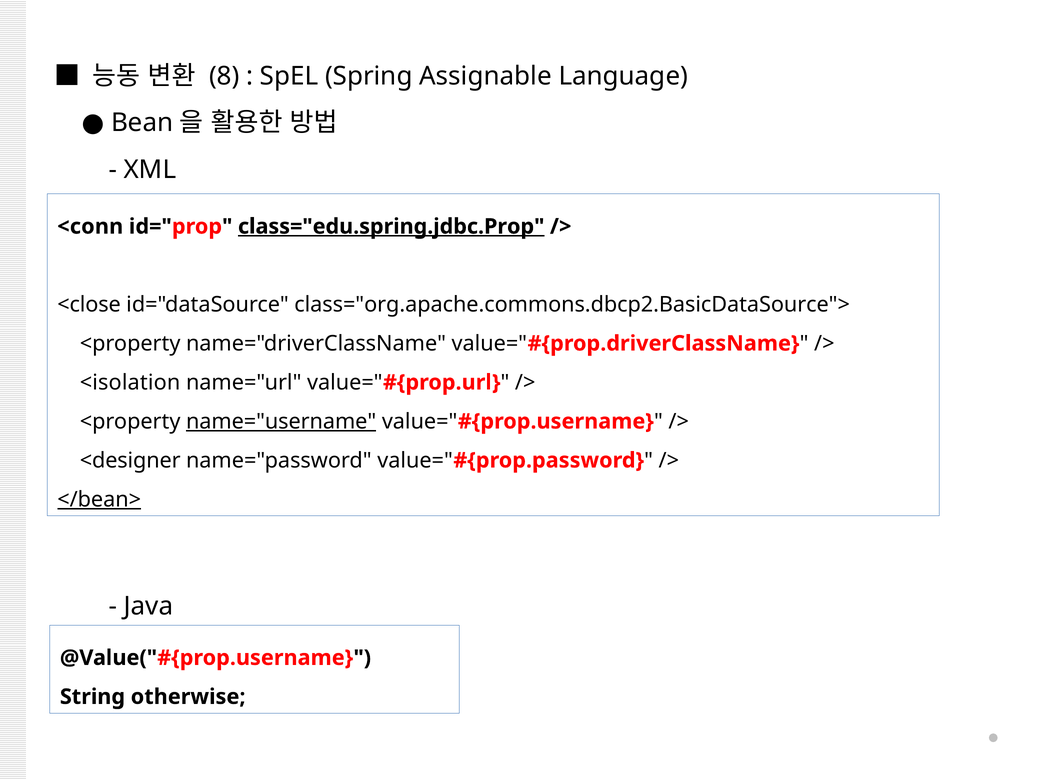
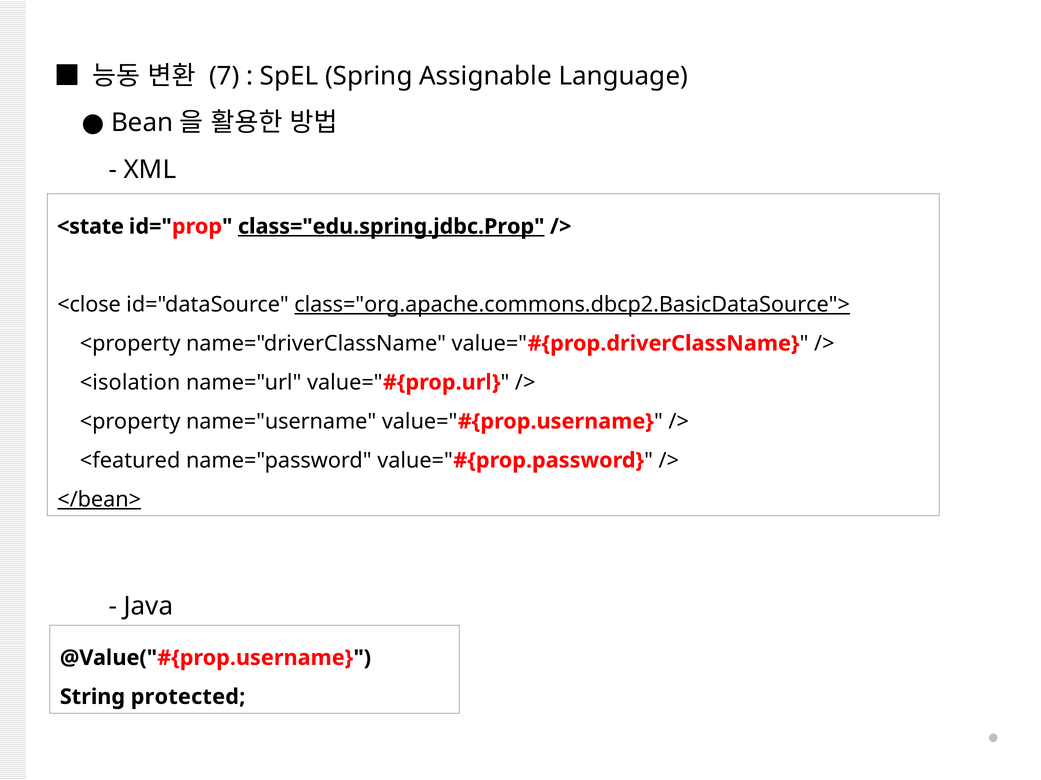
8: 8 -> 7
<conn: <conn -> <state
class="org.apache.commons.dbcp2.BasicDataSource"> underline: none -> present
name="username underline: present -> none
<designer: <designer -> <featured
otherwise: otherwise -> protected
